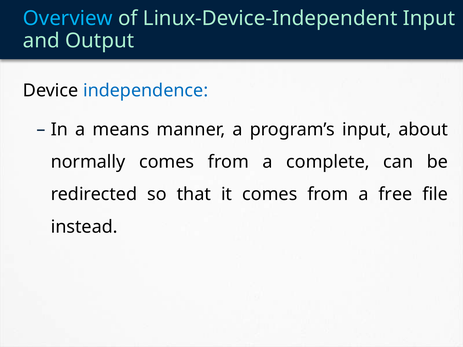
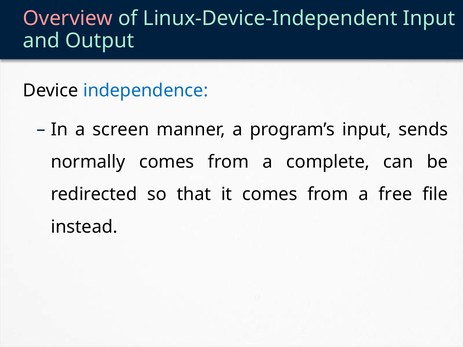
Overview colour: light blue -> pink
means: means -> screen
about: about -> sends
